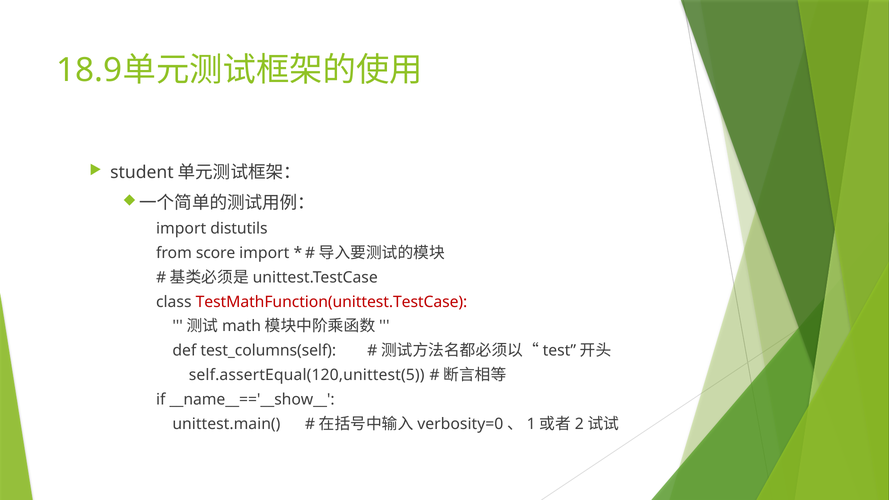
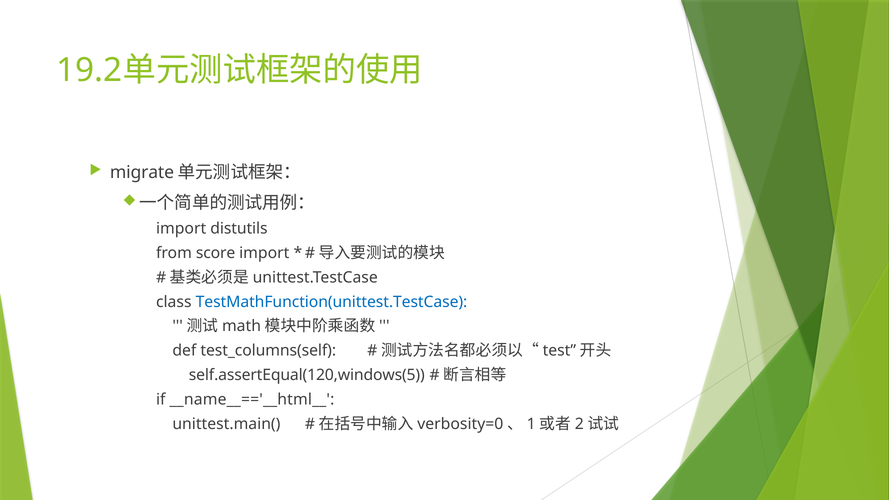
18.9: 18.9 -> 19.2
student: student -> migrate
TestMathFunction(unittest.TestCase colour: red -> blue
self.assertEqual(120,unittest(5: self.assertEqual(120,unittest(5 -> self.assertEqual(120,windows(5
__name__=='__show__: __name__=='__show__ -> __name__=='__html__
